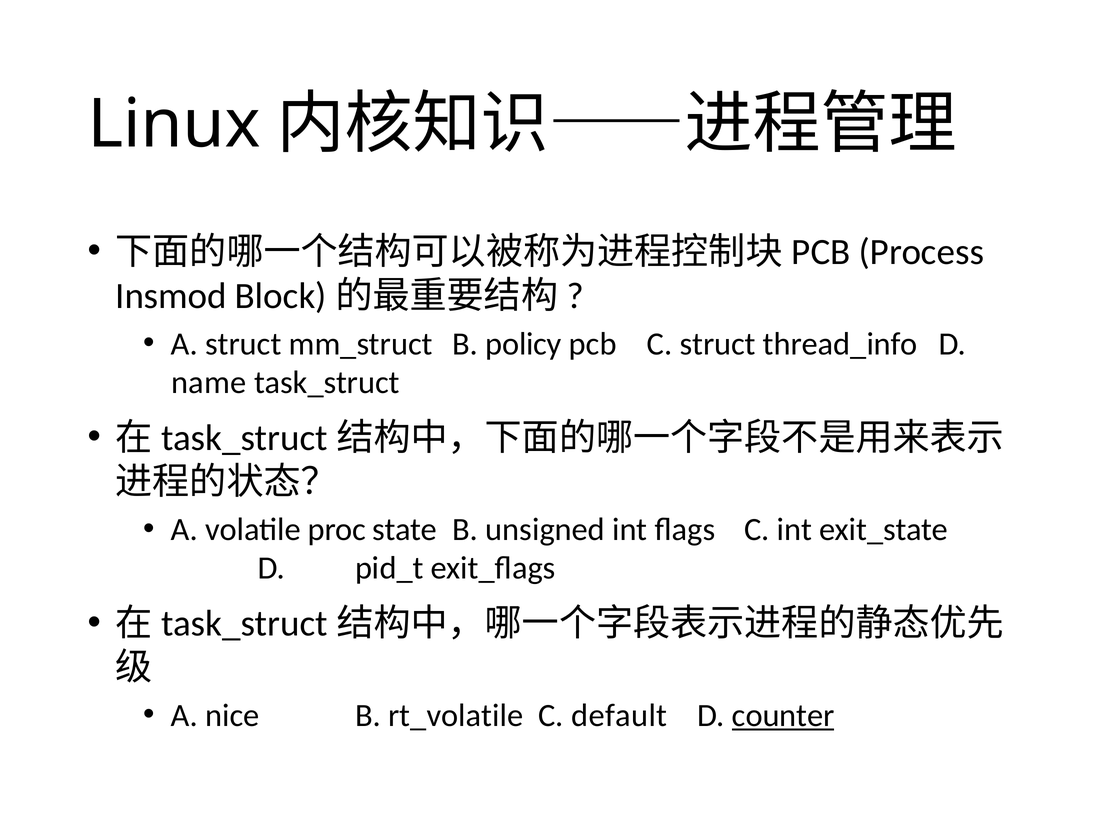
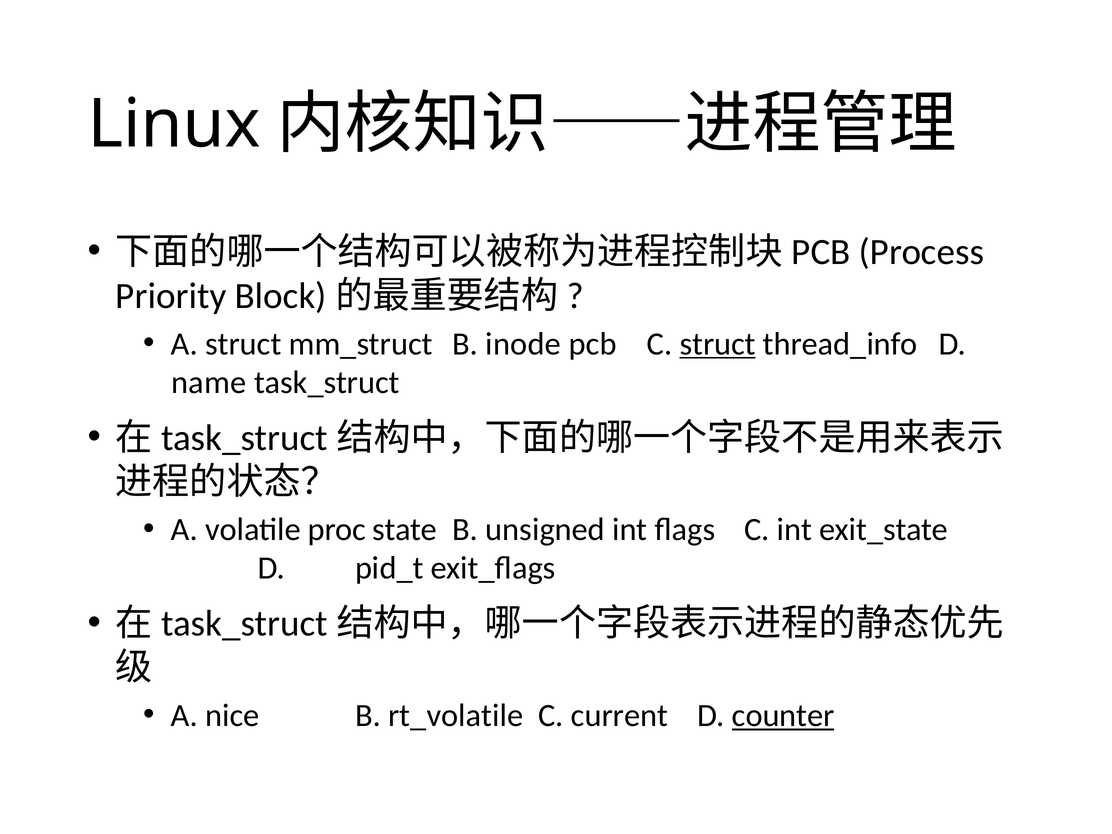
Insmod: Insmod -> Priority
policy: policy -> inode
struct at (718, 344) underline: none -> present
default: default -> current
